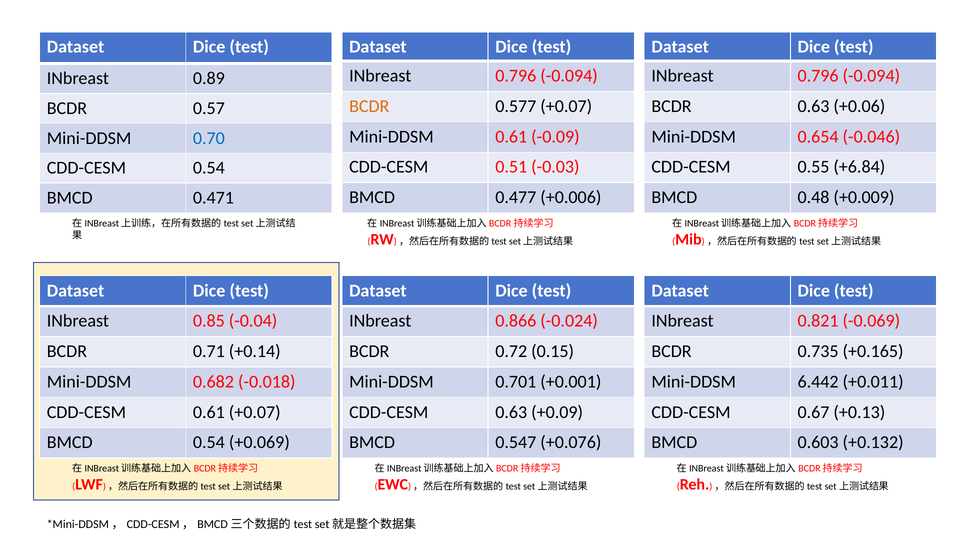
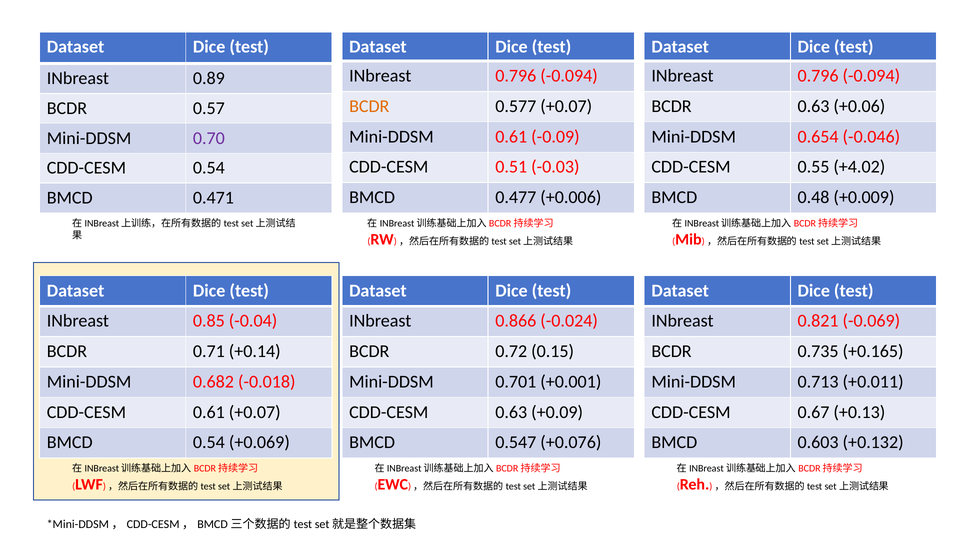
0.70 colour: blue -> purple
+6.84: +6.84 -> +4.02
6.442: 6.442 -> 0.713
